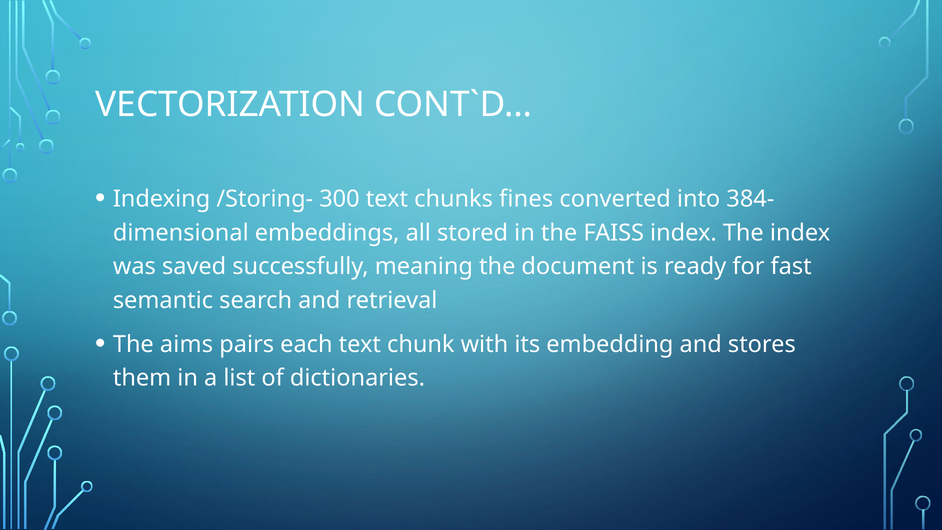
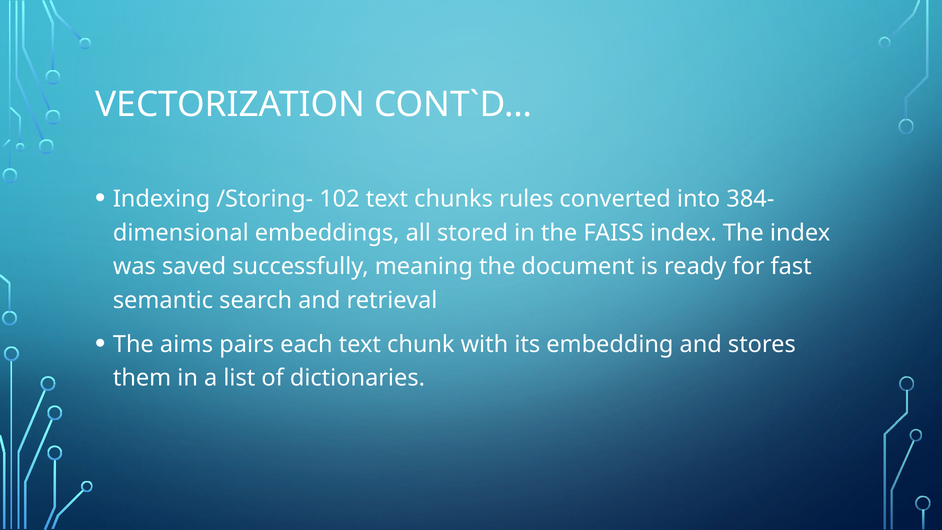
300: 300 -> 102
fines: fines -> rules
